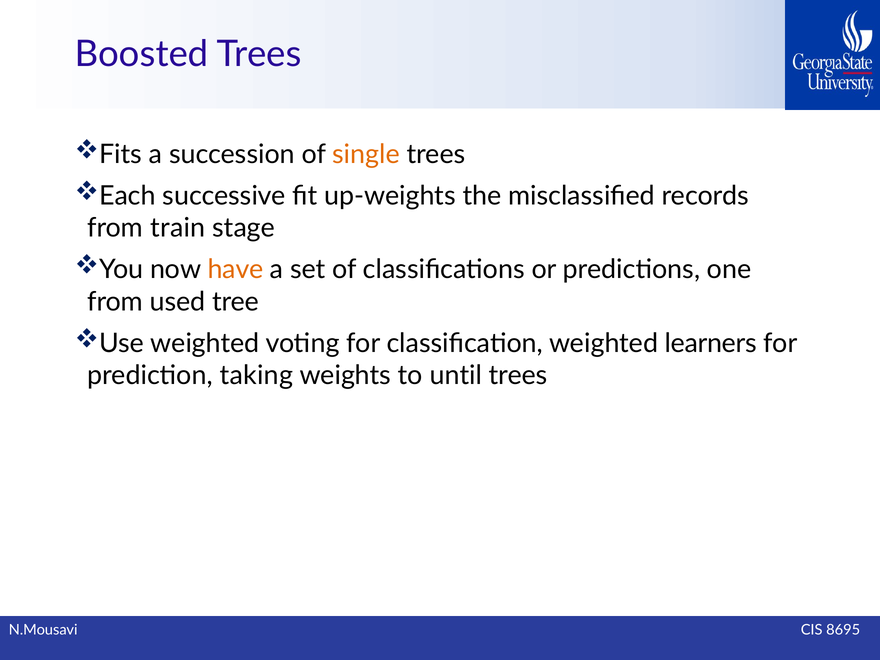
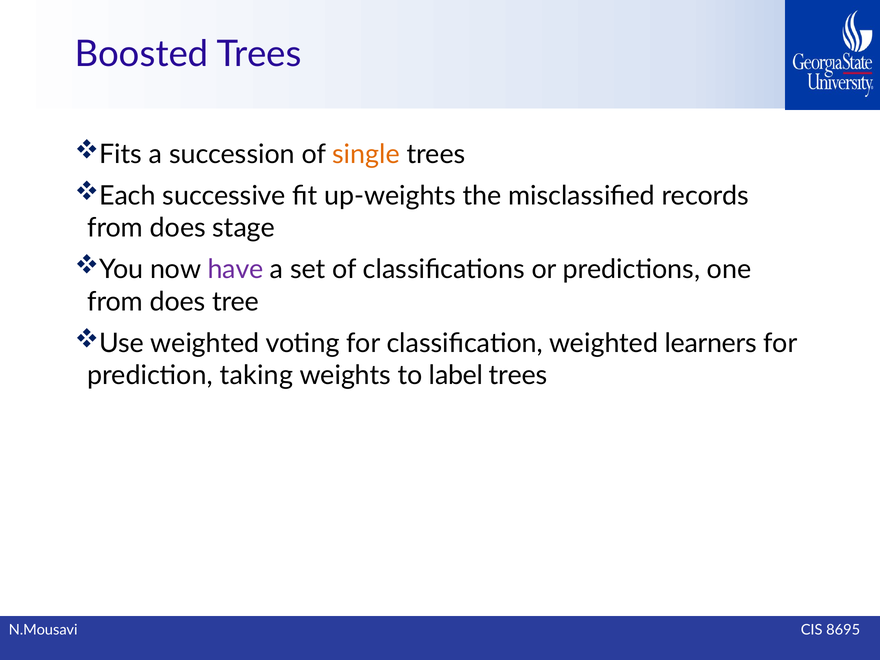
train at (178, 228): train -> does
have colour: orange -> purple
used at (178, 302): used -> does
until: until -> label
